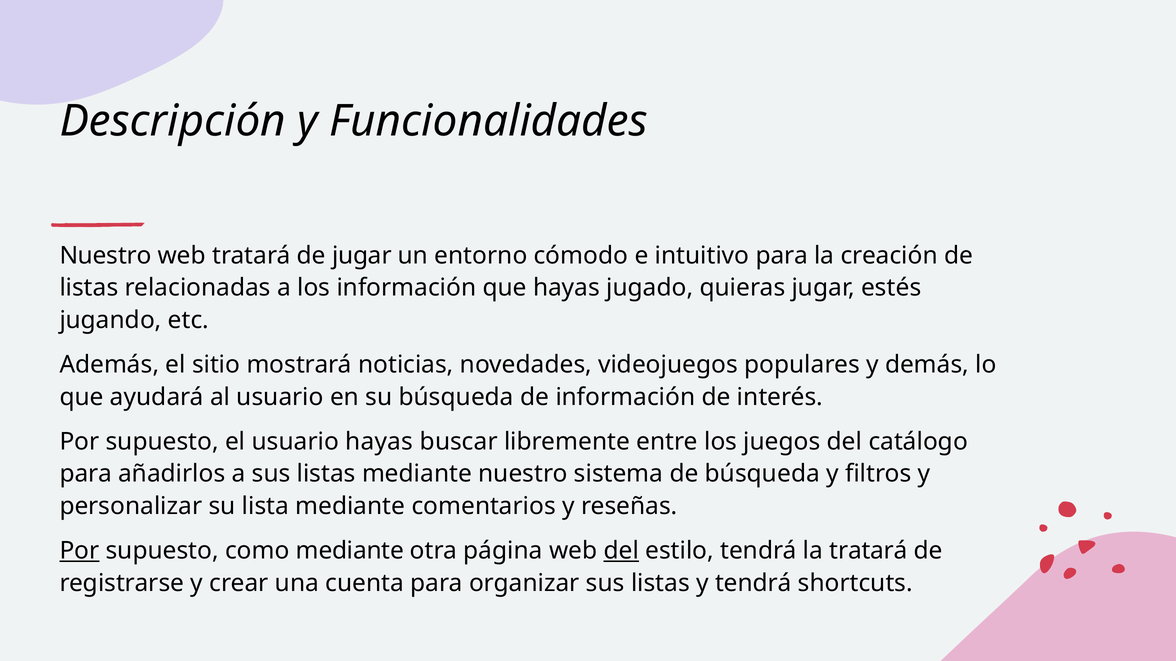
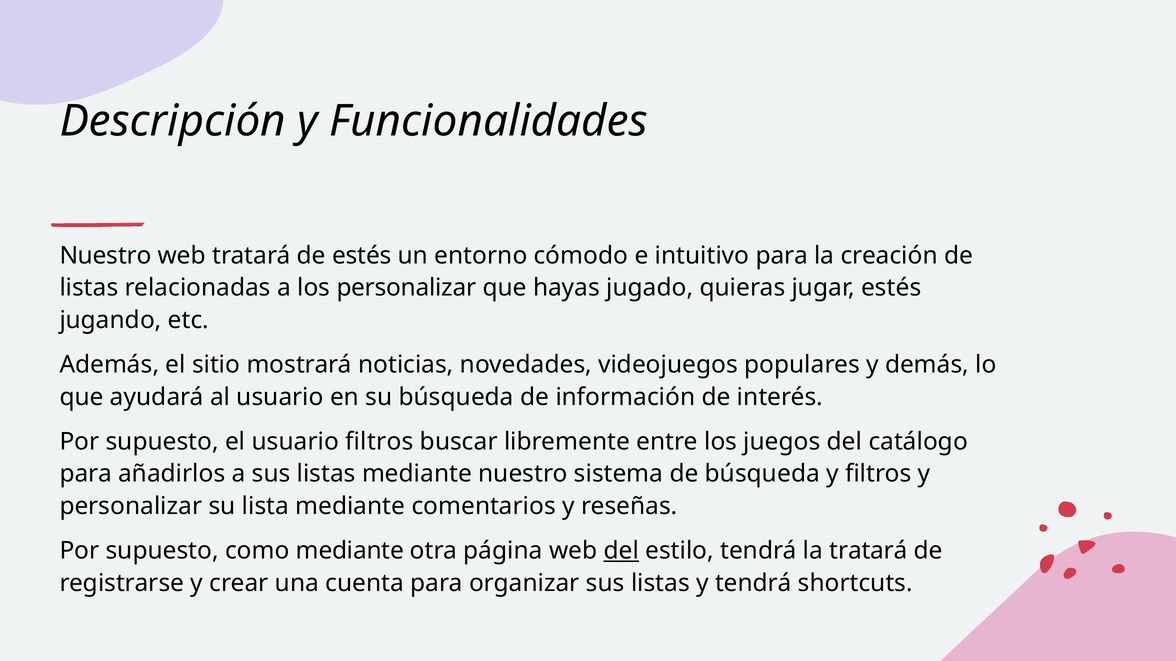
de jugar: jugar -> estés
los información: información -> personalizar
usuario hayas: hayas -> filtros
Por at (79, 551) underline: present -> none
